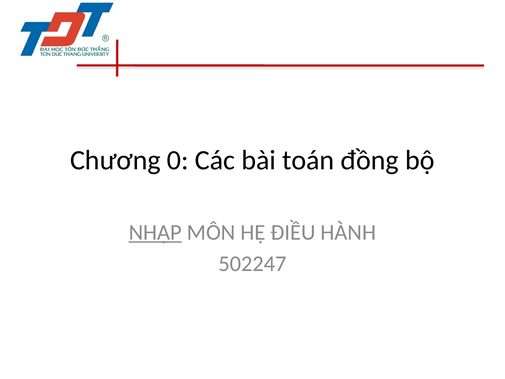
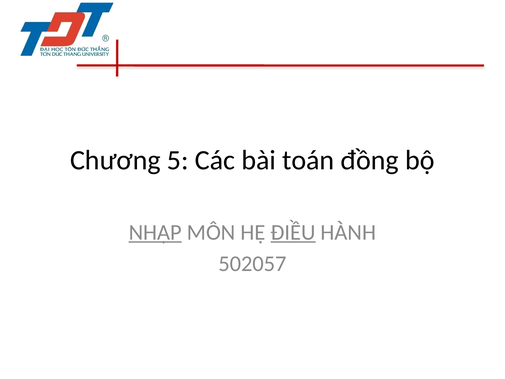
0: 0 -> 5
ĐIỀU underline: none -> present
502247: 502247 -> 502057
